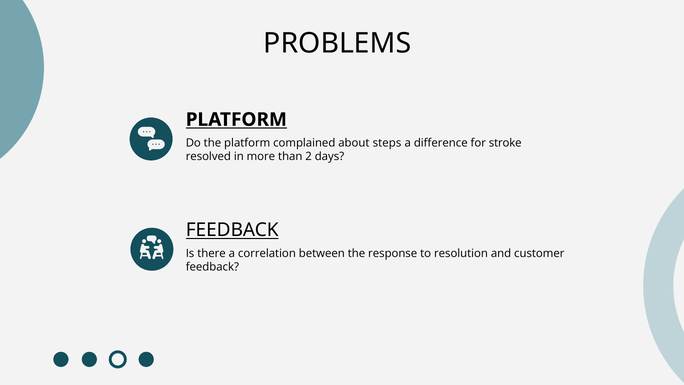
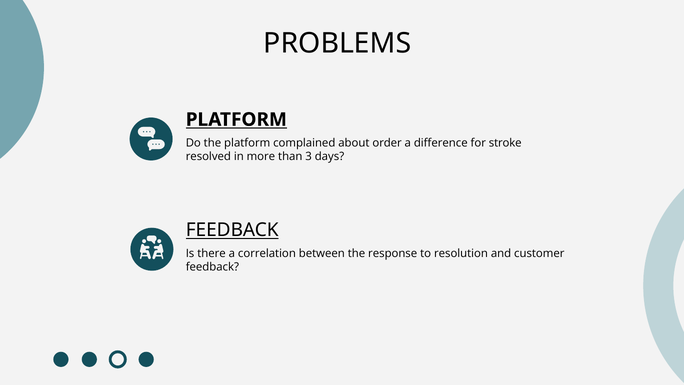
steps: steps -> order
2: 2 -> 3
